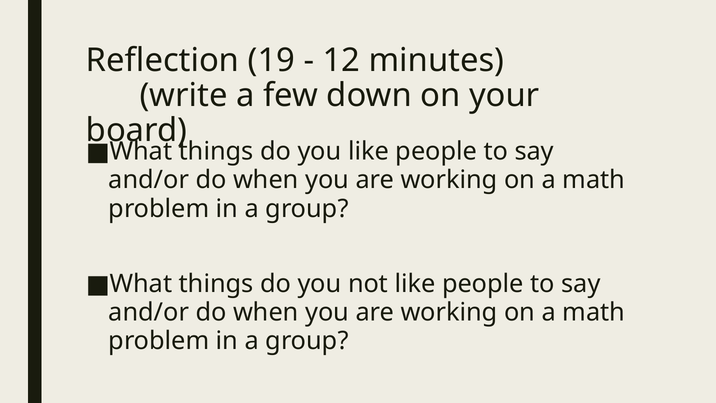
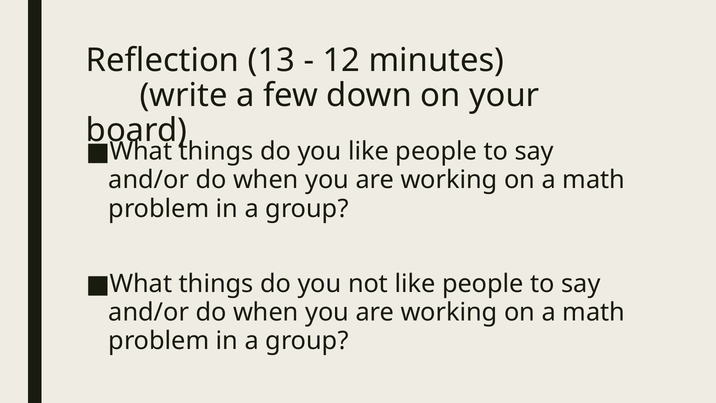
19: 19 -> 13
